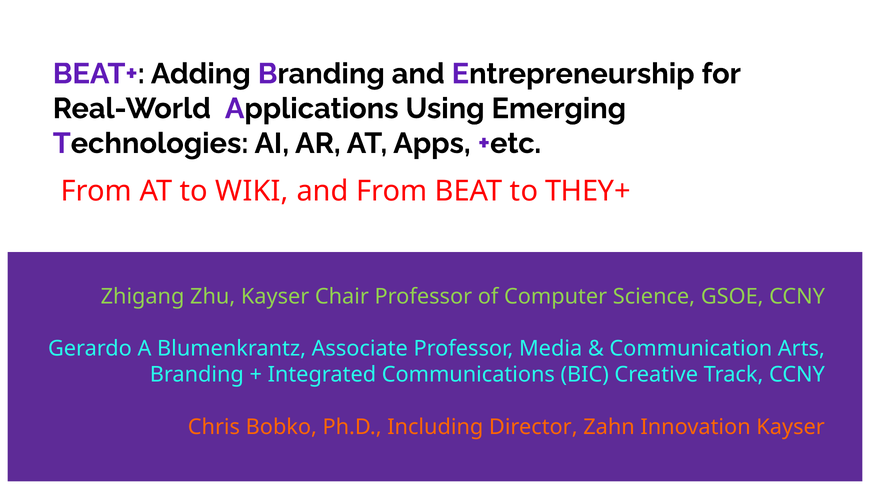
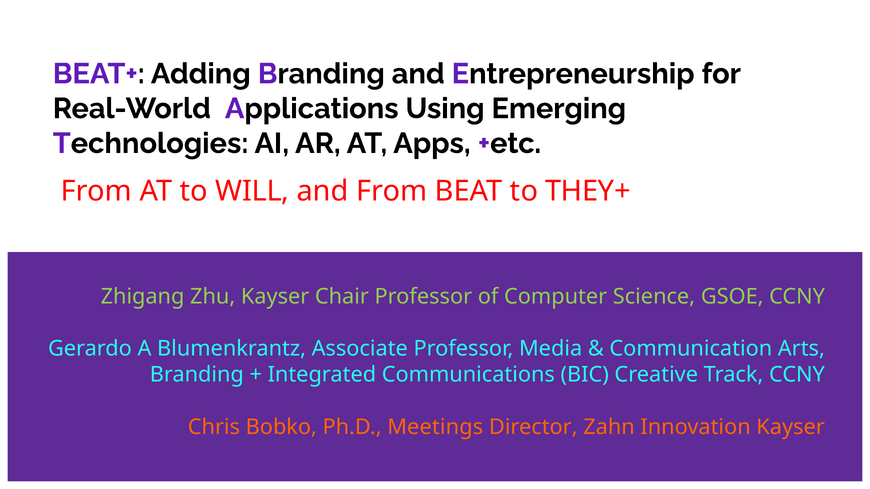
WIKI: WIKI -> WILL
Including: Including -> Meetings
